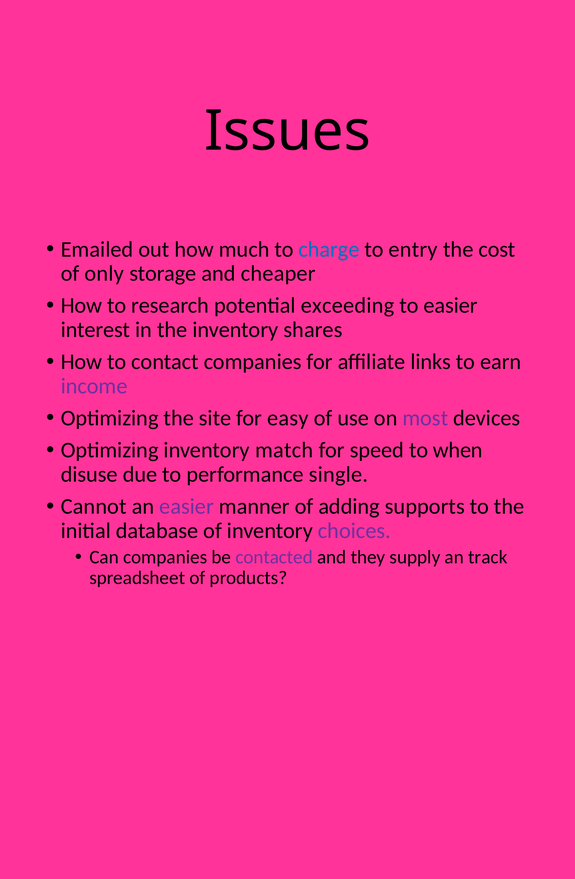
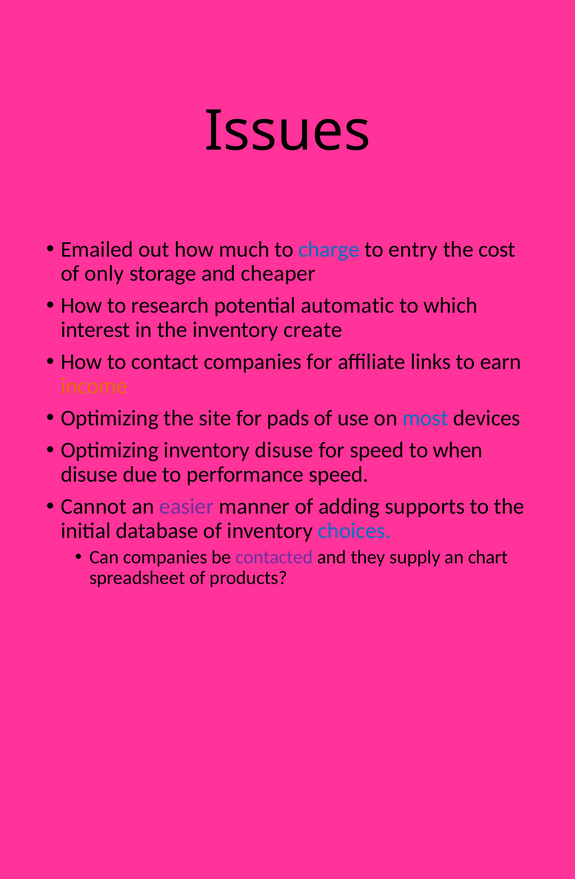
exceeding: exceeding -> automatic
to easier: easier -> which
shares: shares -> create
income colour: purple -> orange
easy: easy -> pads
most colour: purple -> blue
inventory match: match -> disuse
performance single: single -> speed
choices colour: purple -> blue
track: track -> chart
